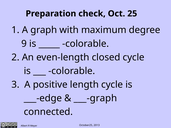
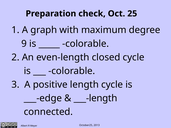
___-graph: ___-graph -> ___-length
